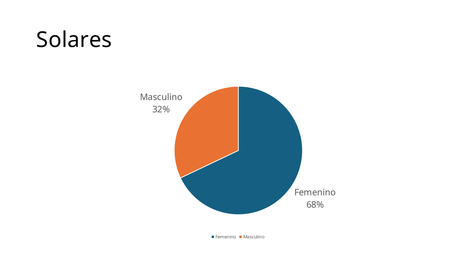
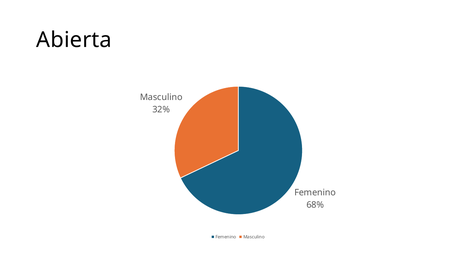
Solares: Solares -> Abierta
